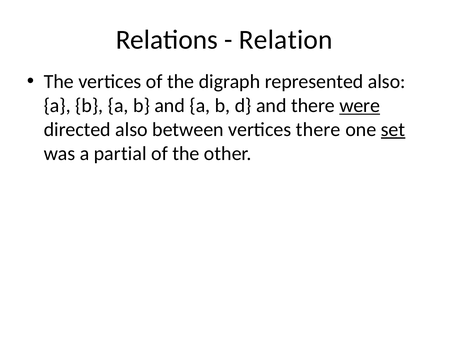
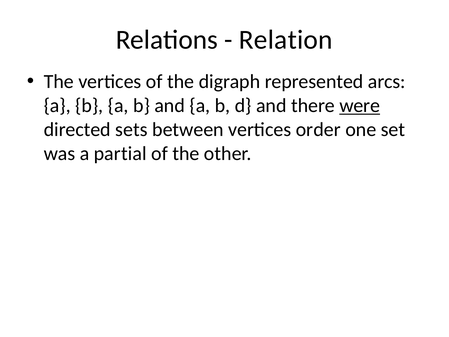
represented also: also -> arcs
directed also: also -> sets
vertices there: there -> order
set underline: present -> none
